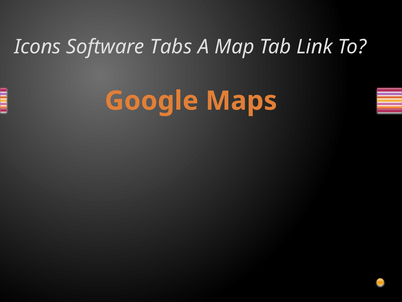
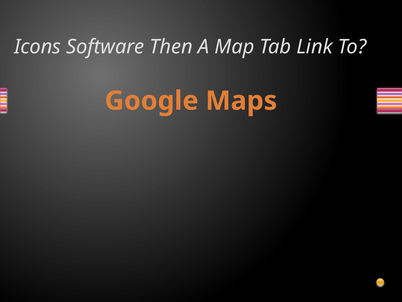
Tabs: Tabs -> Then
